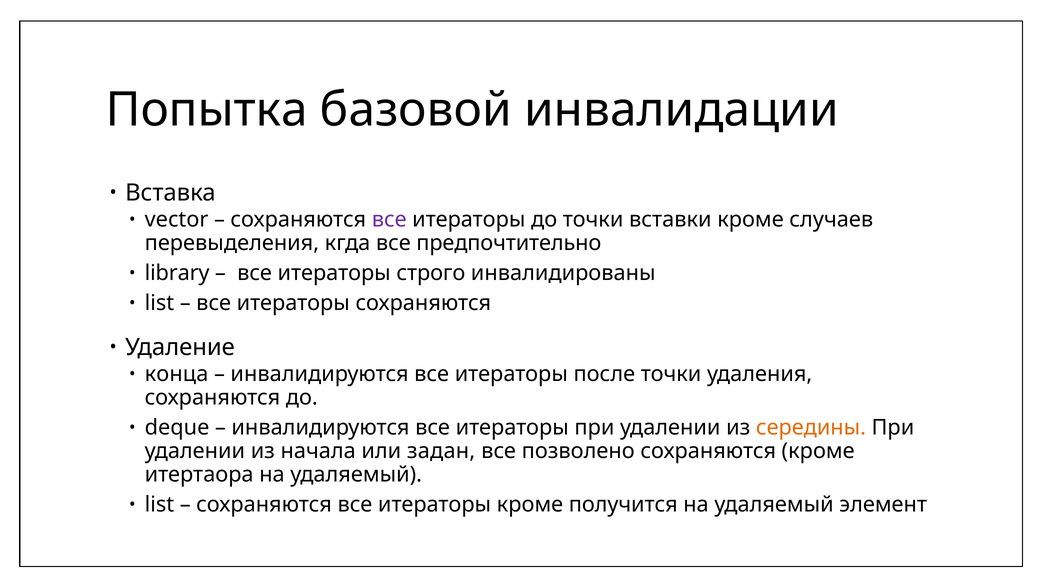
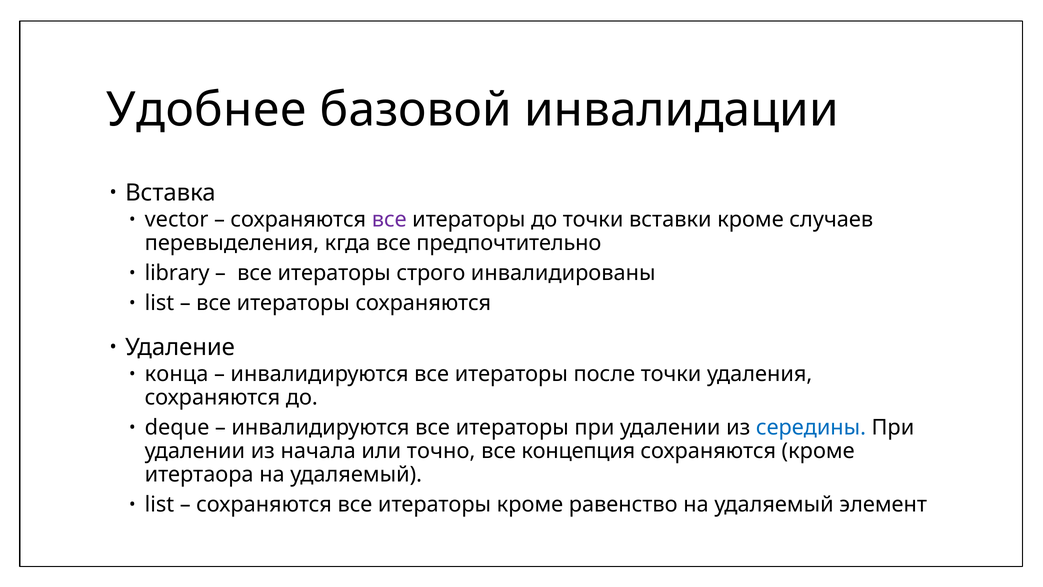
Попытка: Попытка -> Удобнее
середины colour: orange -> blue
задан: задан -> точно
позволено: позволено -> концепция
получится: получится -> равенство
